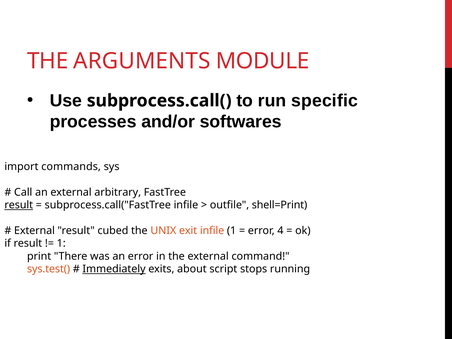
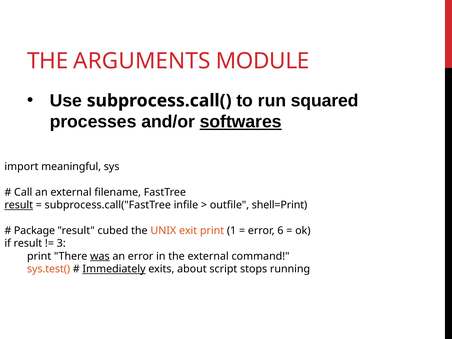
specific: specific -> squared
softwares underline: none -> present
commands: commands -> meaningful
arbitrary: arbitrary -> filename
External at (34, 231): External -> Package
exit infile: infile -> print
4: 4 -> 6
1 at (61, 243): 1 -> 3
was underline: none -> present
